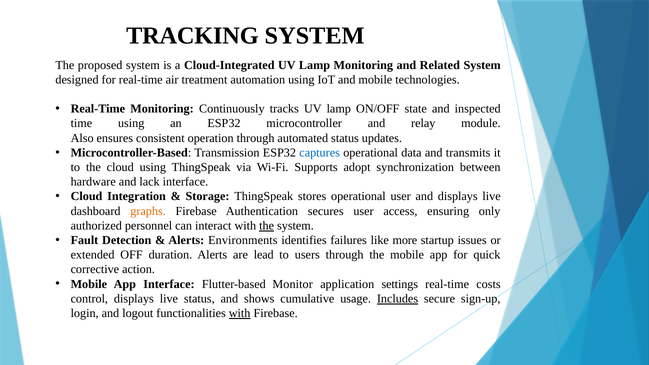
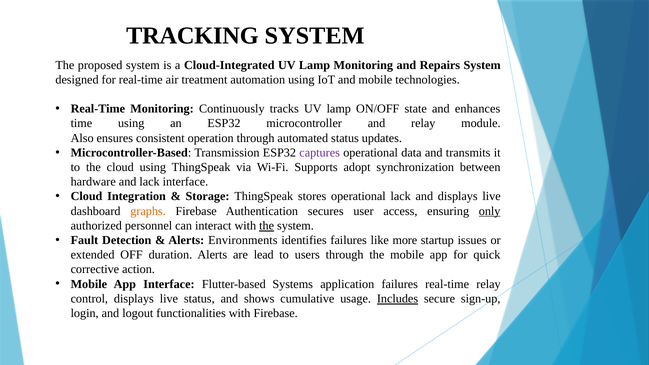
Related: Related -> Repairs
inspected: inspected -> enhances
captures colour: blue -> purple
operational user: user -> lack
only underline: none -> present
Monitor: Monitor -> Systems
application settings: settings -> failures
real-time costs: costs -> relay
with at (240, 313) underline: present -> none
